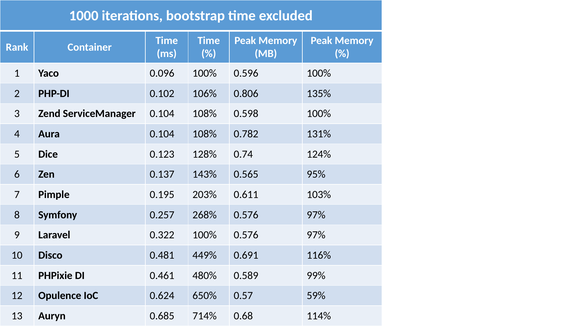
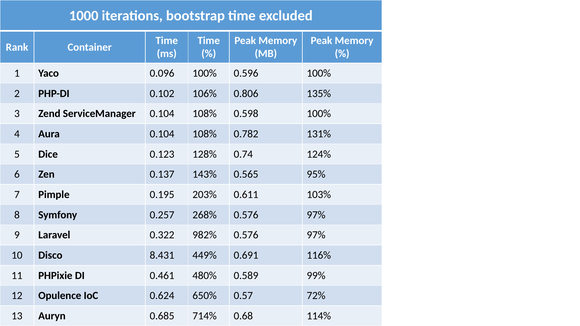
0.322 100%: 100% -> 982%
0.481: 0.481 -> 8.431
59%: 59% -> 72%
